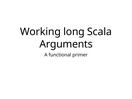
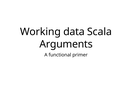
long: long -> data
